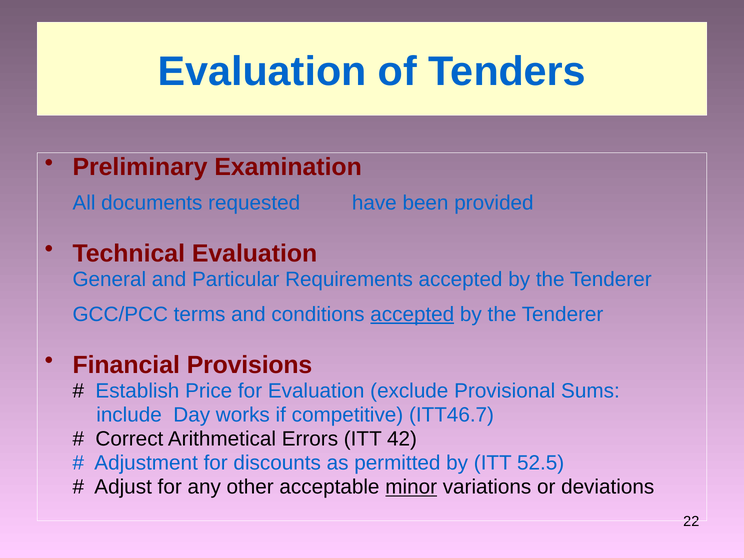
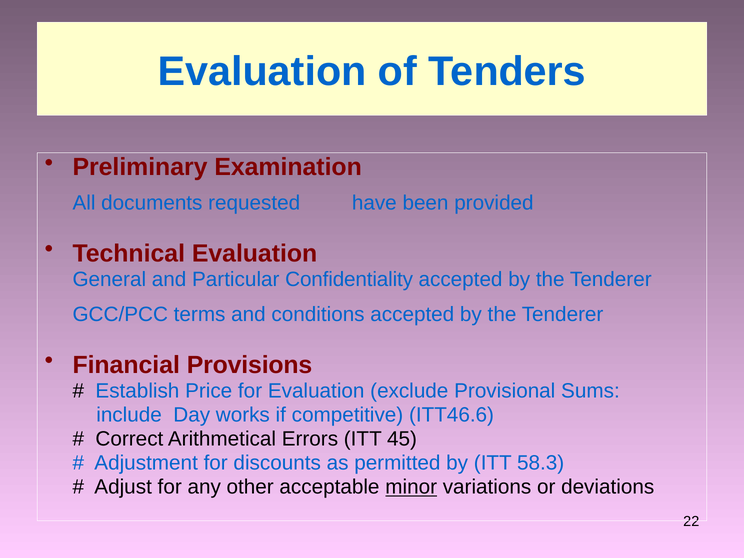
Requirements: Requirements -> Confidentiality
accepted at (412, 314) underline: present -> none
ITT46.7: ITT46.7 -> ITT46.6
42: 42 -> 45
52.5: 52.5 -> 58.3
